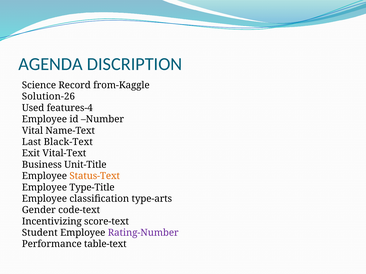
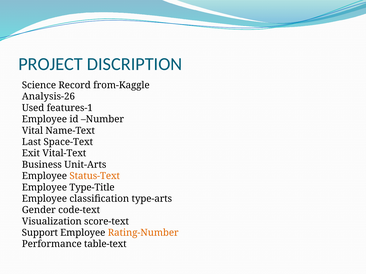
AGENDA: AGENDA -> PROJECT
Solution-26: Solution-26 -> Analysis-26
features-4: features-4 -> features-1
Black-Text: Black-Text -> Space-Text
Unit-Title: Unit-Title -> Unit-Arts
Incentivizing: Incentivizing -> Visualization
Student: Student -> Support
Rating-Number colour: purple -> orange
